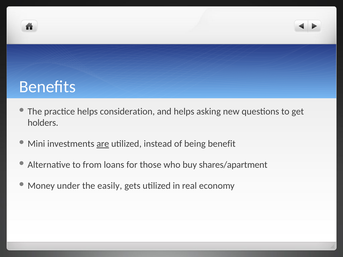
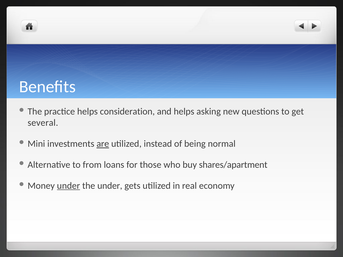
holders: holders -> several
benefit: benefit -> normal
under at (68, 186) underline: none -> present
the easily: easily -> under
